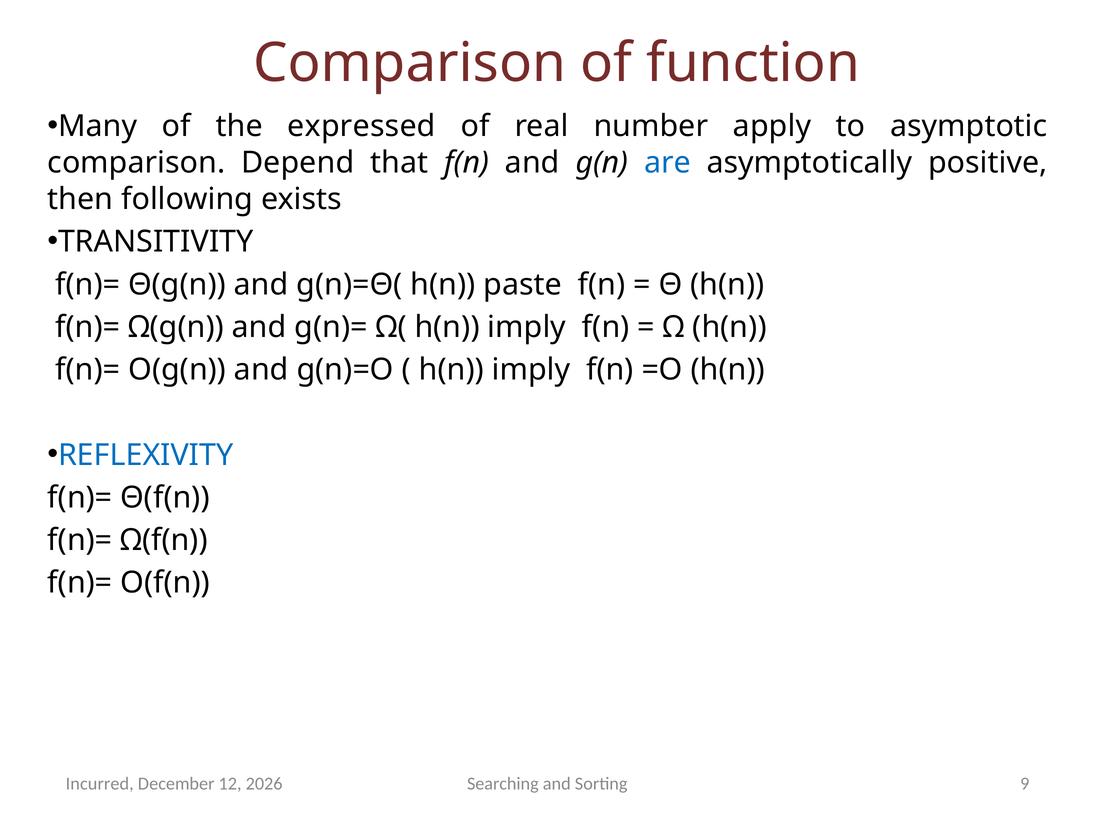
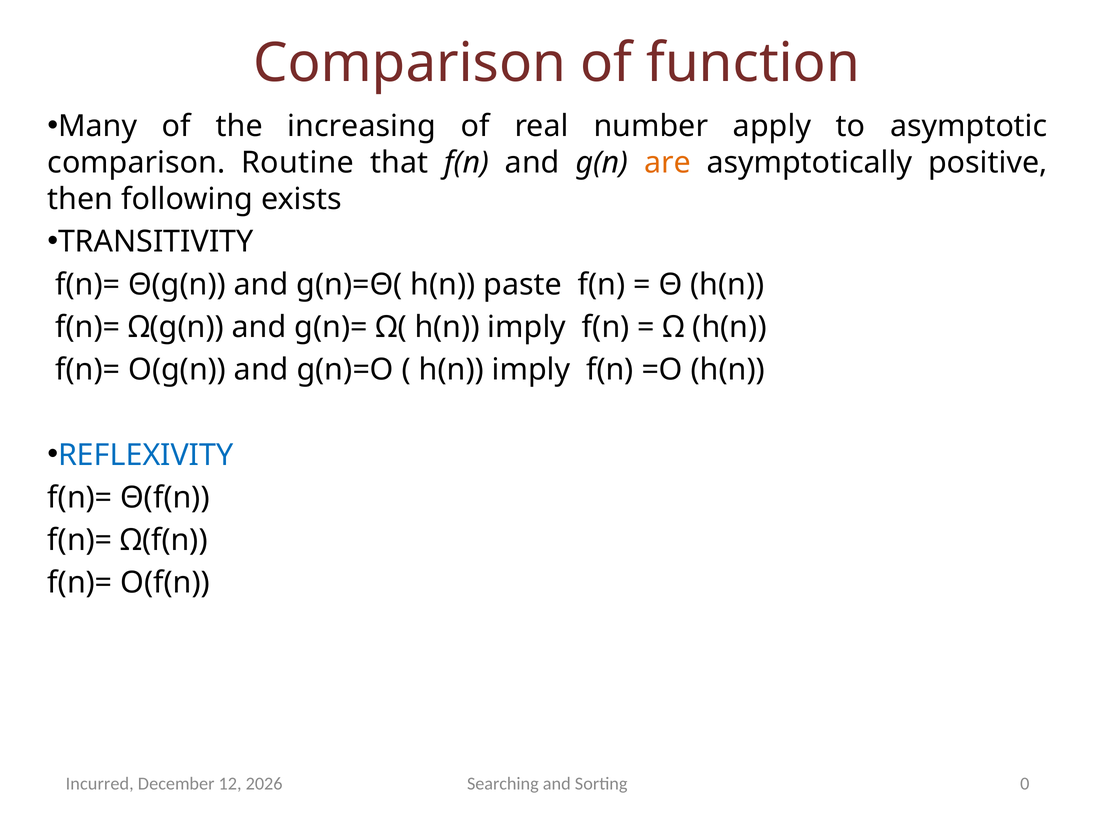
expressed: expressed -> increasing
Depend: Depend -> Routine
are colour: blue -> orange
9: 9 -> 0
